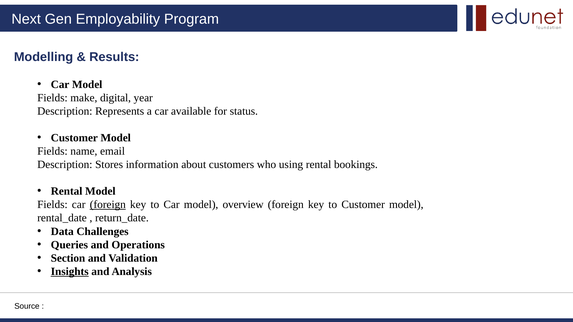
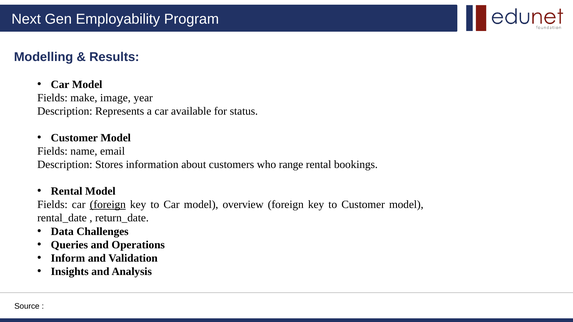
digital: digital -> image
using: using -> range
Section: Section -> Inform
Insights underline: present -> none
